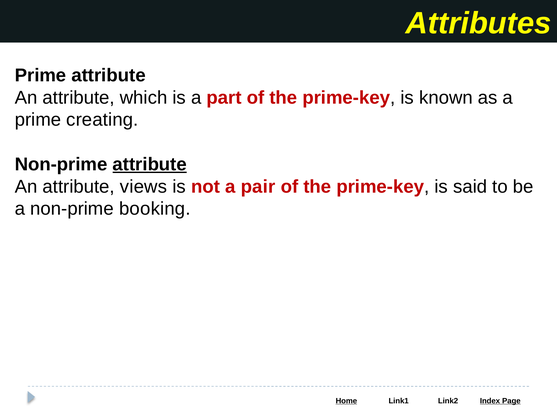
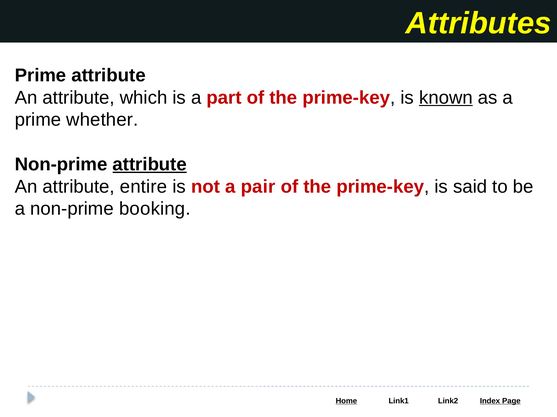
known underline: none -> present
creating: creating -> whether
views: views -> entire
